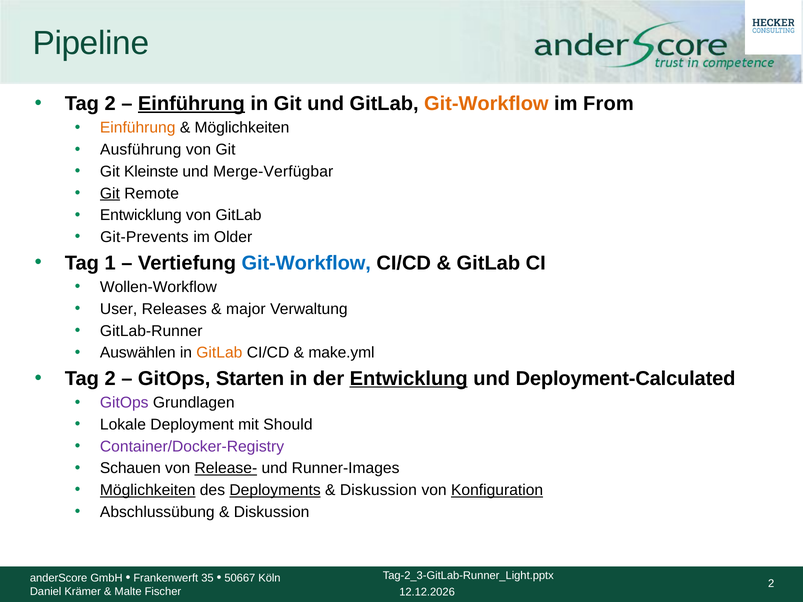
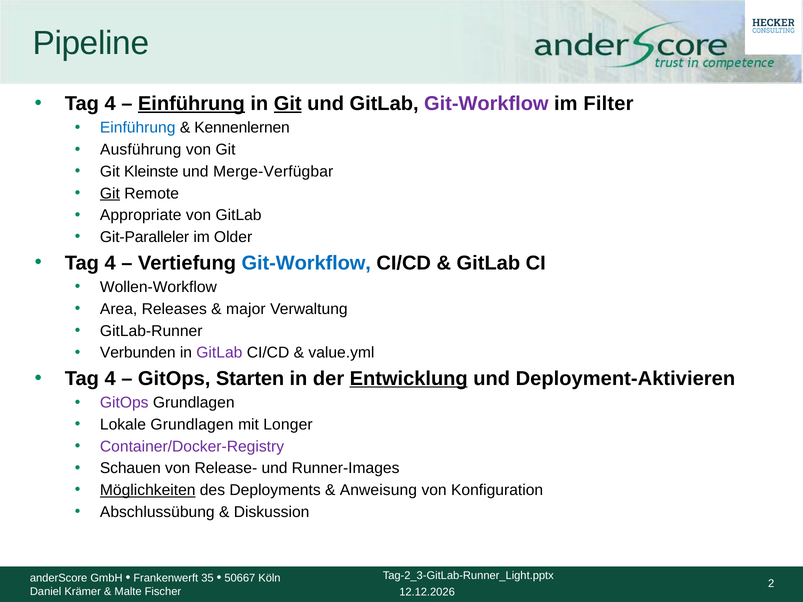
2 at (110, 104): 2 -> 4
Git at (288, 104) underline: none -> present
Git-Workflow at (486, 104) colour: orange -> purple
From: From -> Filter
Einführung at (138, 128) colour: orange -> blue
Möglichkeiten at (242, 128): Möglichkeiten -> Kennenlernen
Entwicklung at (141, 215): Entwicklung -> Appropriate
Git-Prevents: Git-Prevents -> Git-Paralleler
1 at (110, 263): 1 -> 4
User: User -> Area
Auswählen: Auswählen -> Verbunden
GitLab at (219, 353) colour: orange -> purple
make.yml: make.yml -> value.yml
2 at (110, 379): 2 -> 4
Deployment-Calculated: Deployment-Calculated -> Deployment-Aktivieren
Lokale Deployment: Deployment -> Grundlagen
Should: Should -> Longer
Release- underline: present -> none
Deployments underline: present -> none
Diskussion at (378, 490): Diskussion -> Anweisung
Konfiguration underline: present -> none
